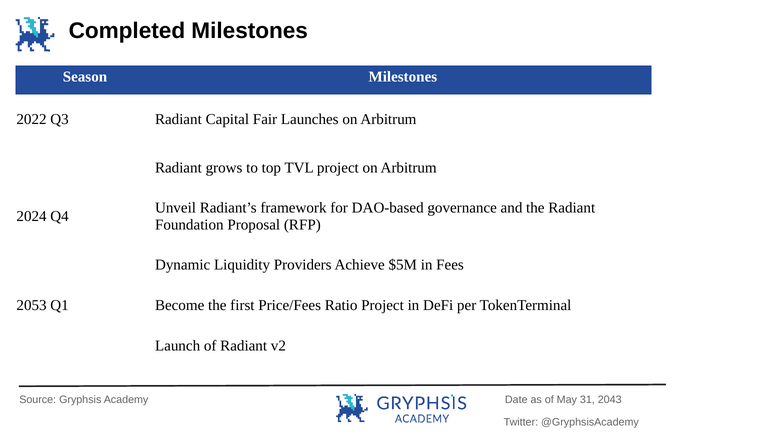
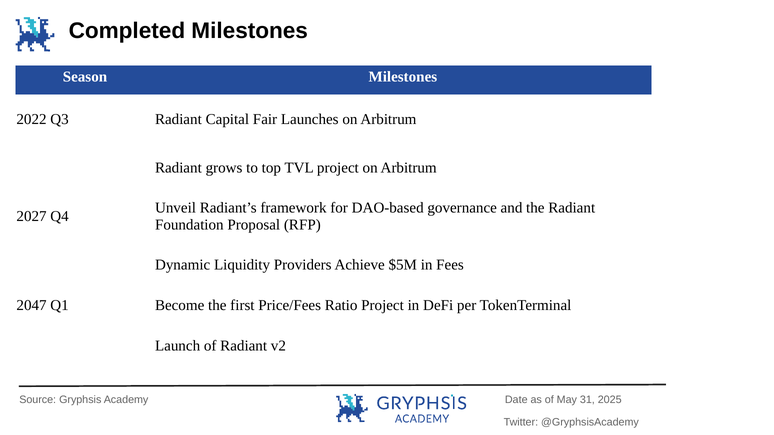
2024: 2024 -> 2027
2053: 2053 -> 2047
2043: 2043 -> 2025
